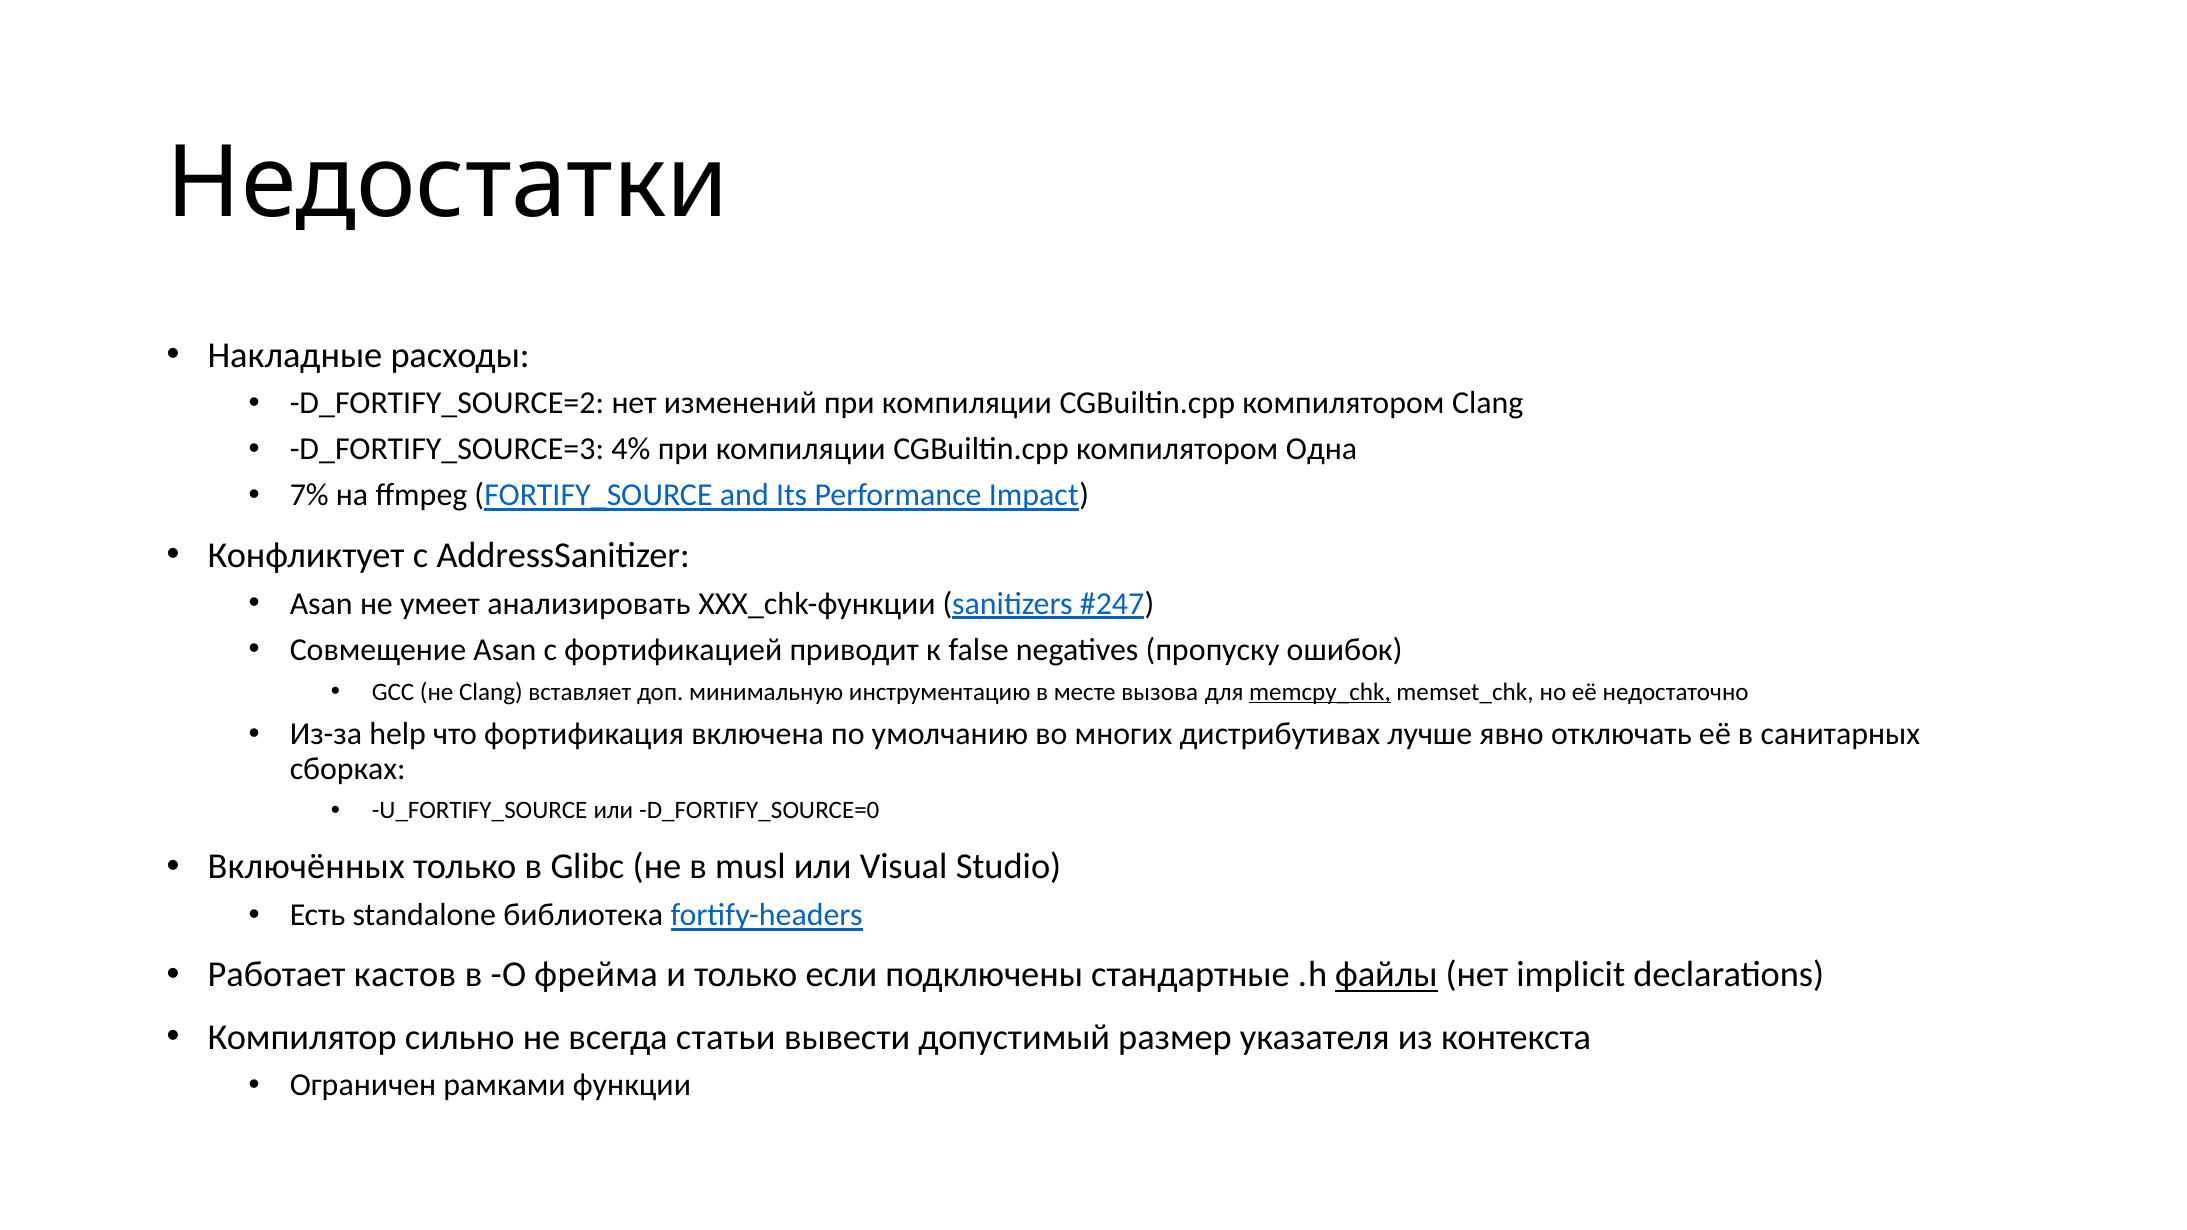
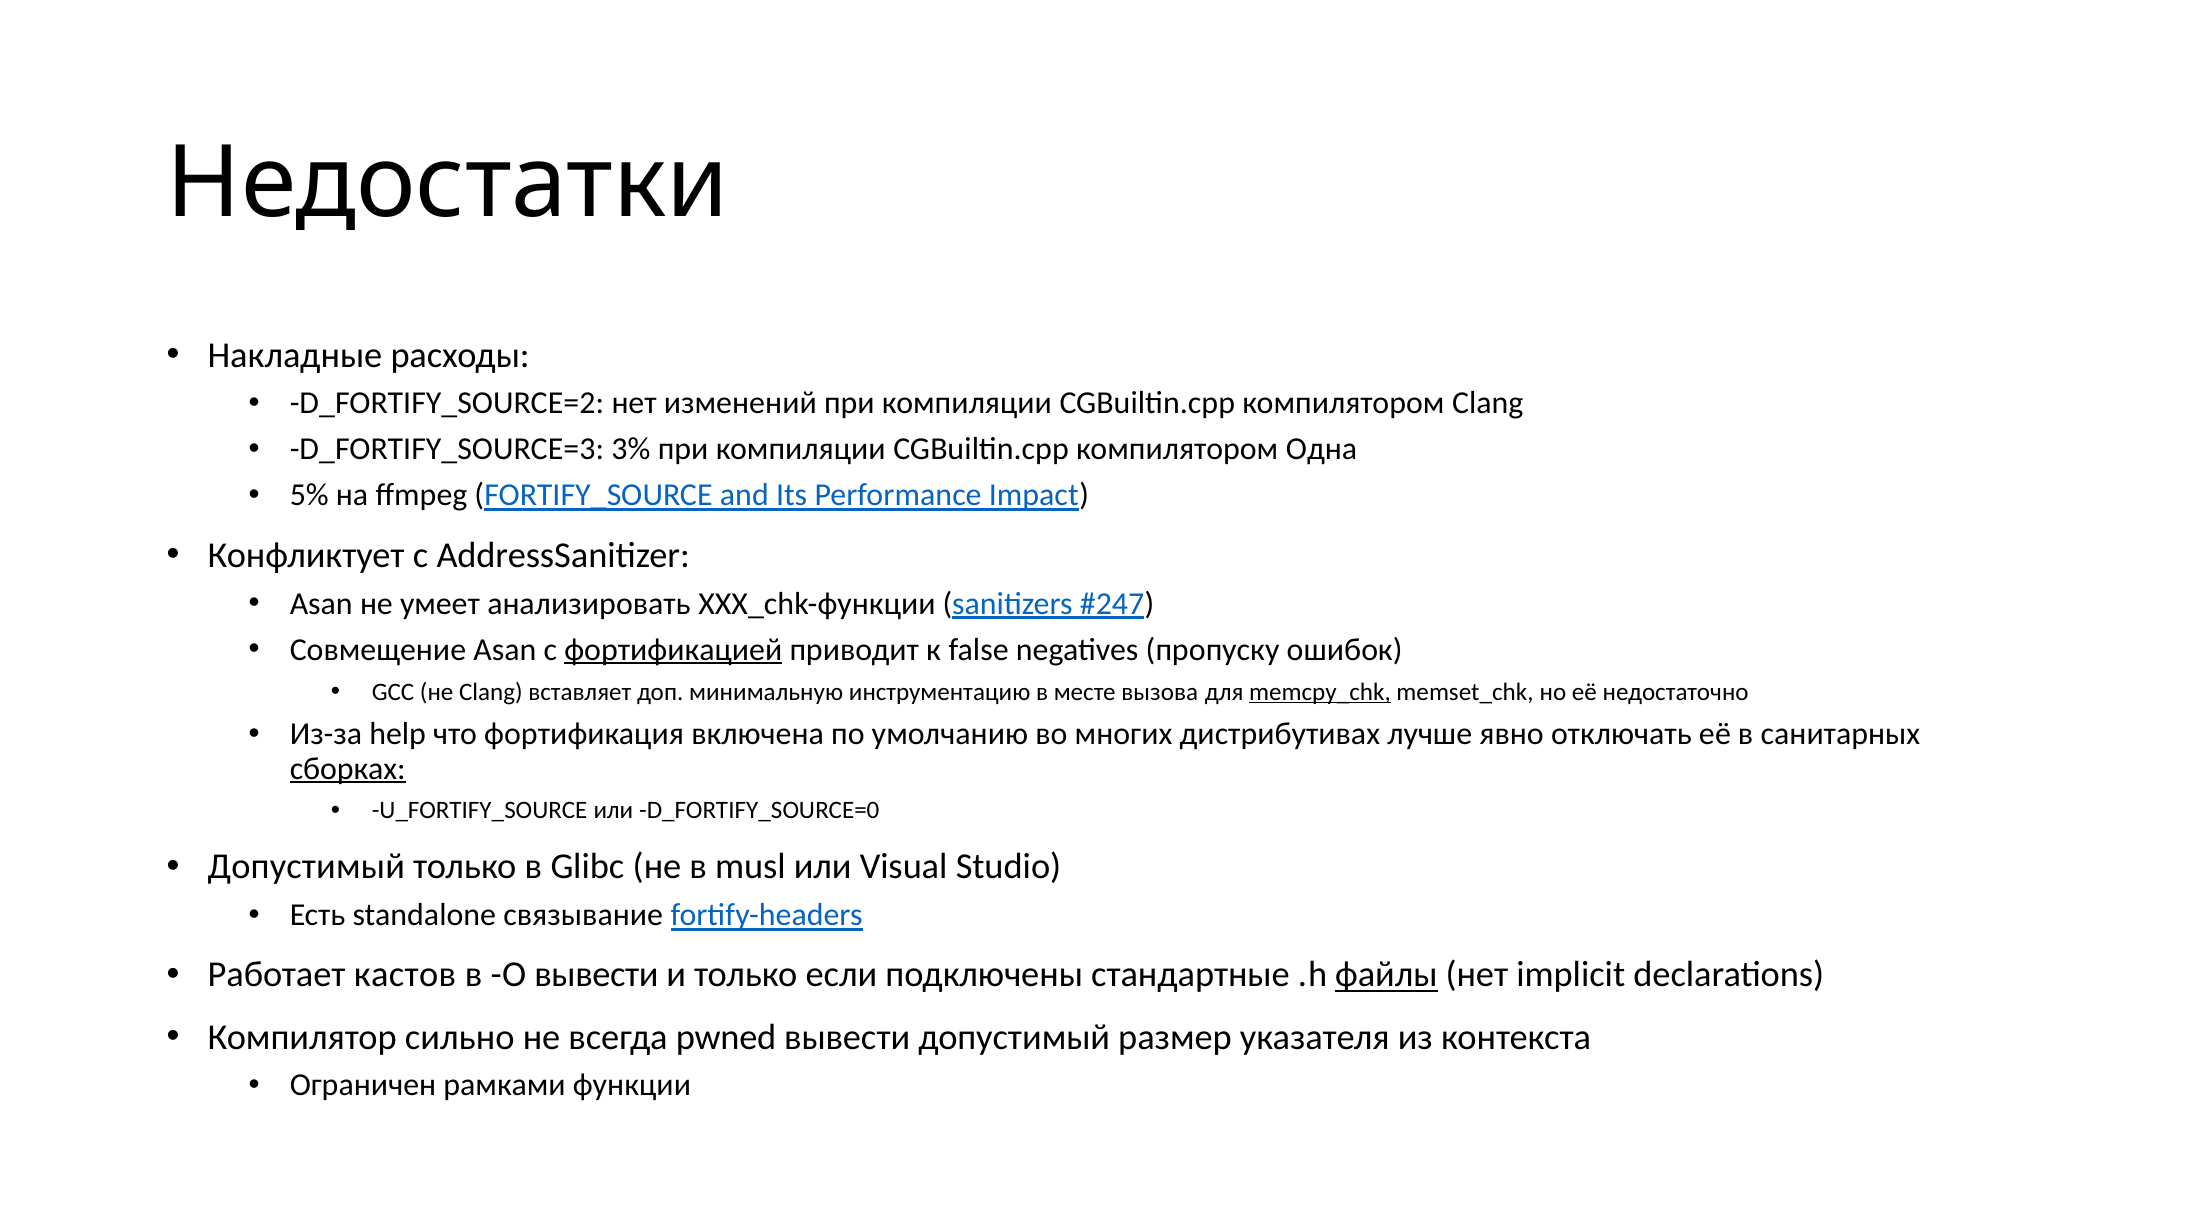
4%: 4% -> 3%
7%: 7% -> 5%
фортификацией underline: none -> present
сборках underline: none -> present
Включённых at (306, 867): Включённых -> Допустимый
библиотека: библиотека -> связывание
O фрейма: фрейма -> вывести
статьи: статьи -> pwned
